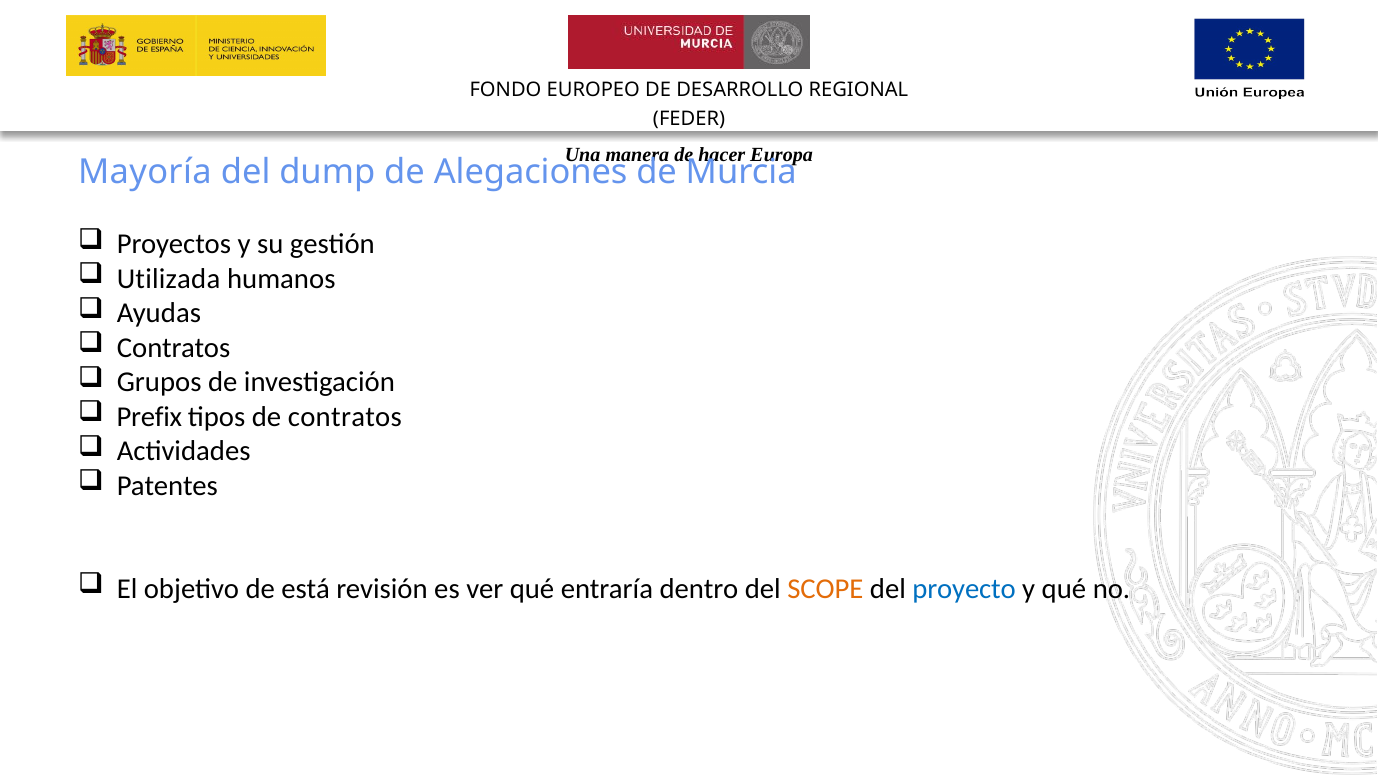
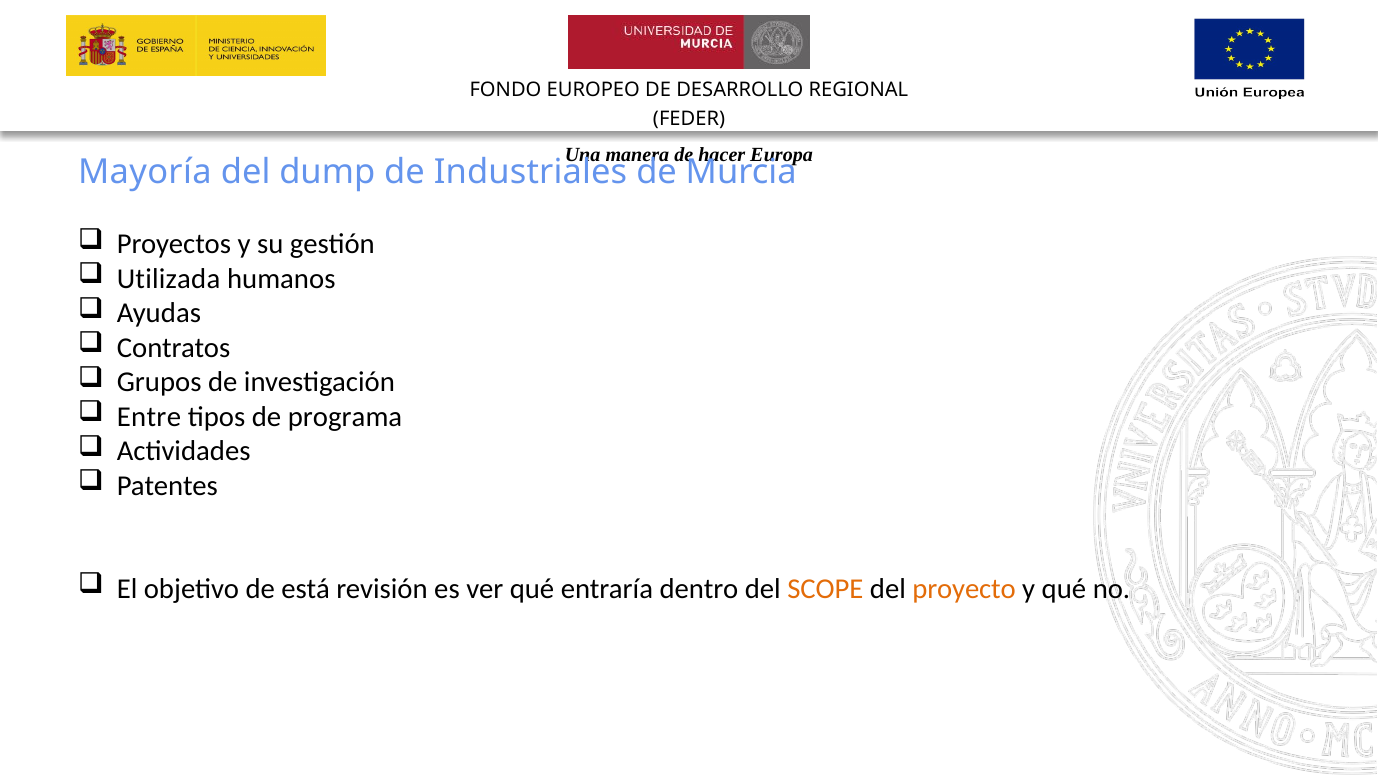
Alegaciones: Alegaciones -> Industriales
Prefix: Prefix -> Entre
de contratos: contratos -> programa
proyecto colour: blue -> orange
